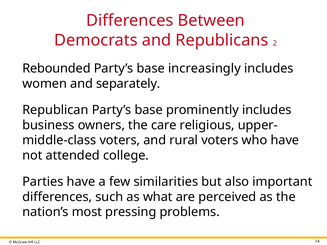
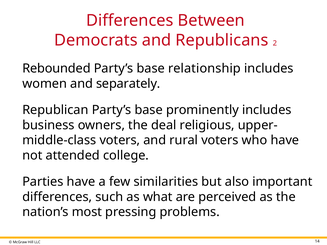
increasingly: increasingly -> relationship
care: care -> deal
